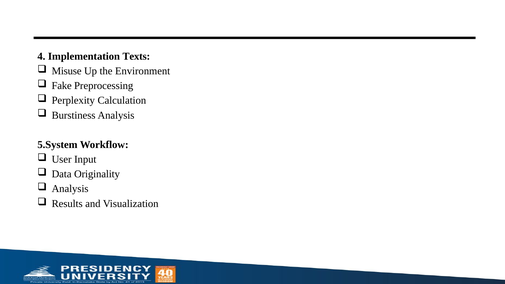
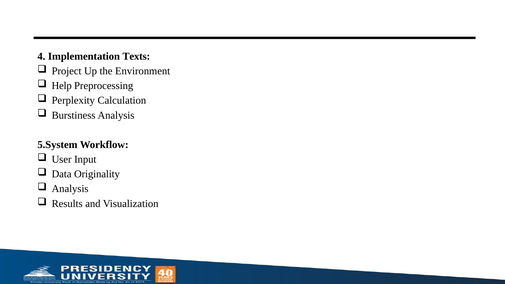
Misuse: Misuse -> Project
Fake: Fake -> Help
